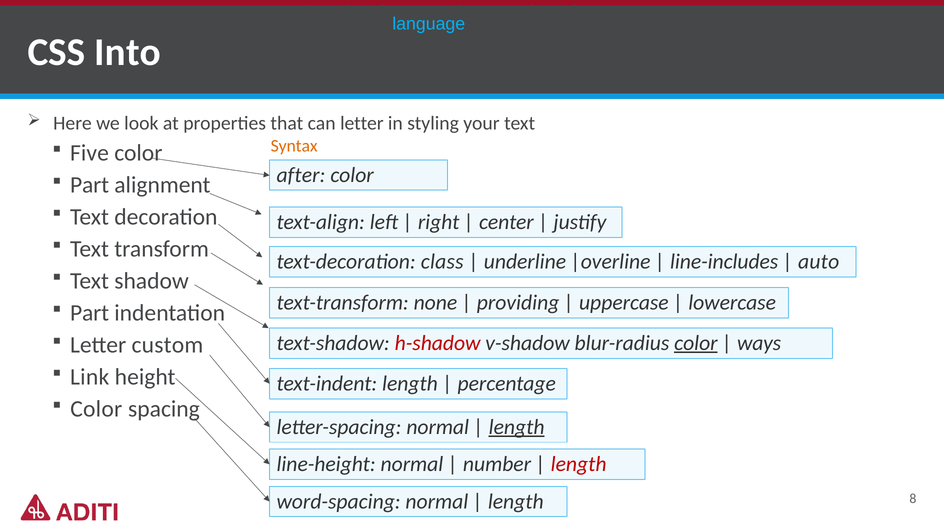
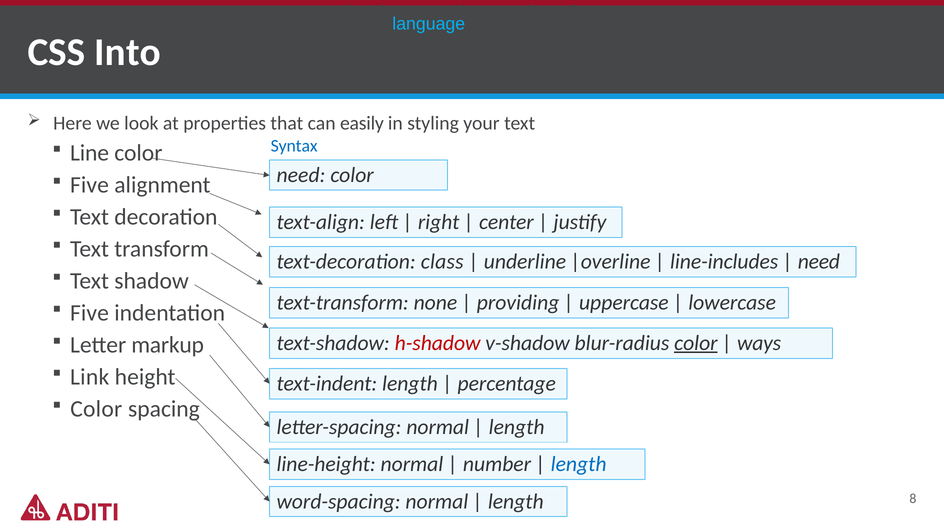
can letter: letter -> easily
Syntax colour: orange -> blue
Five: Five -> Line
after at (301, 175): after -> need
Part at (90, 185): Part -> Five
auto at (819, 262): auto -> need
Part at (90, 313): Part -> Five
Letter custom: custom -> markup
length at (517, 427) underline: present -> none
length at (579, 464) colour: red -> blue
